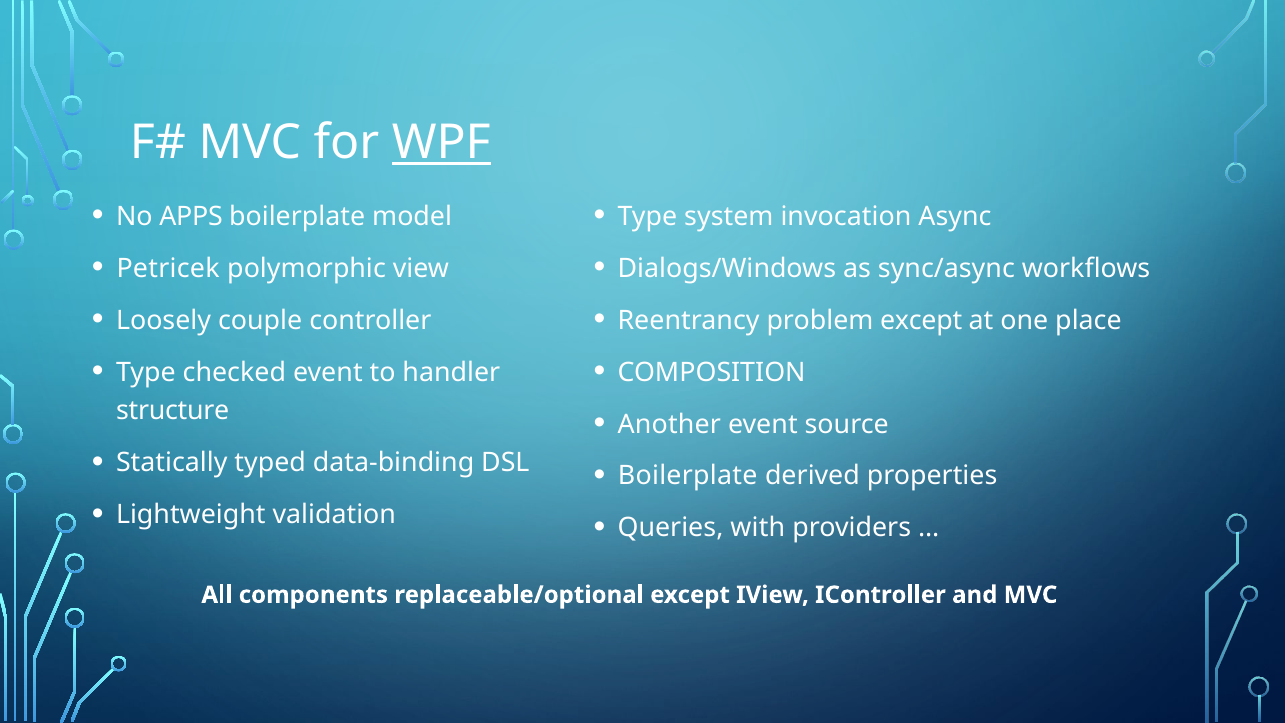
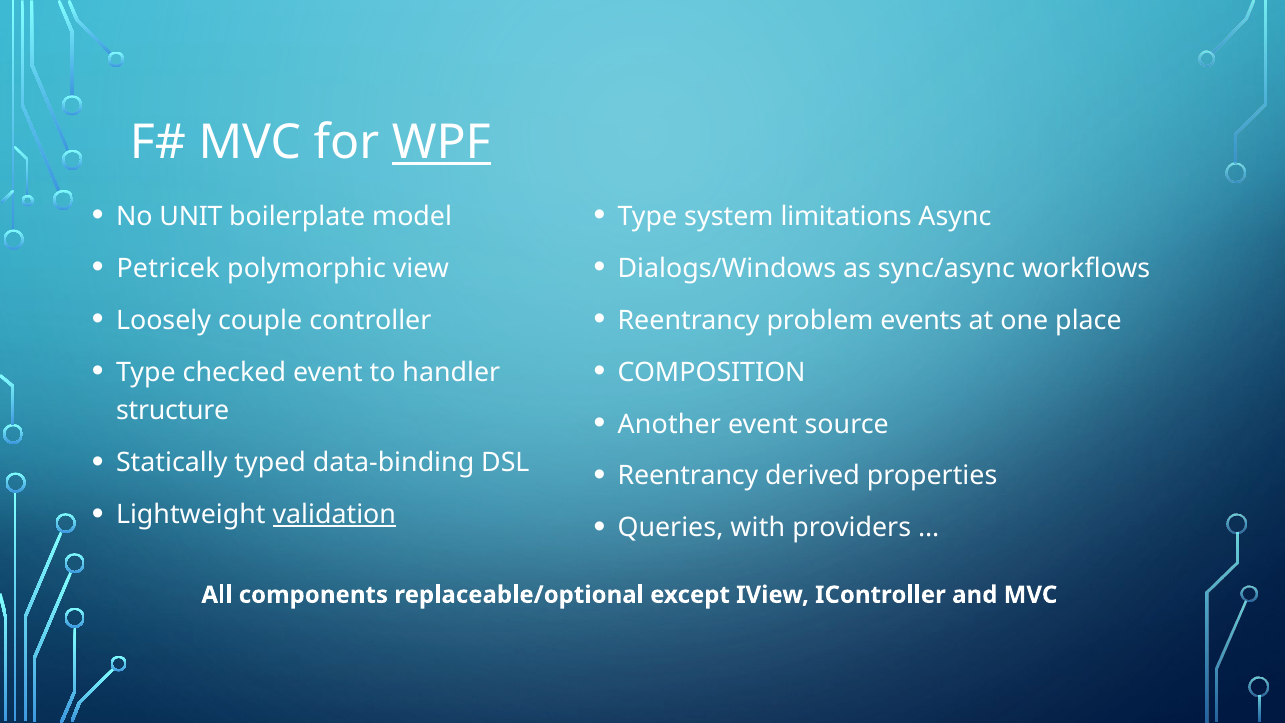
APPS: APPS -> UNIT
invocation: invocation -> limitations
problem except: except -> events
Boilerplate at (688, 476): Boilerplate -> Reentrancy
validation underline: none -> present
